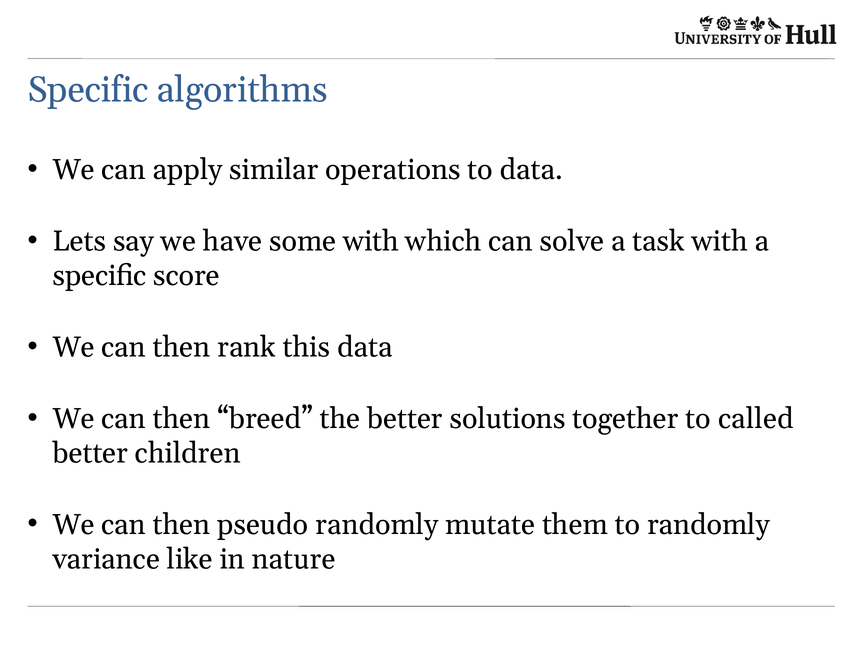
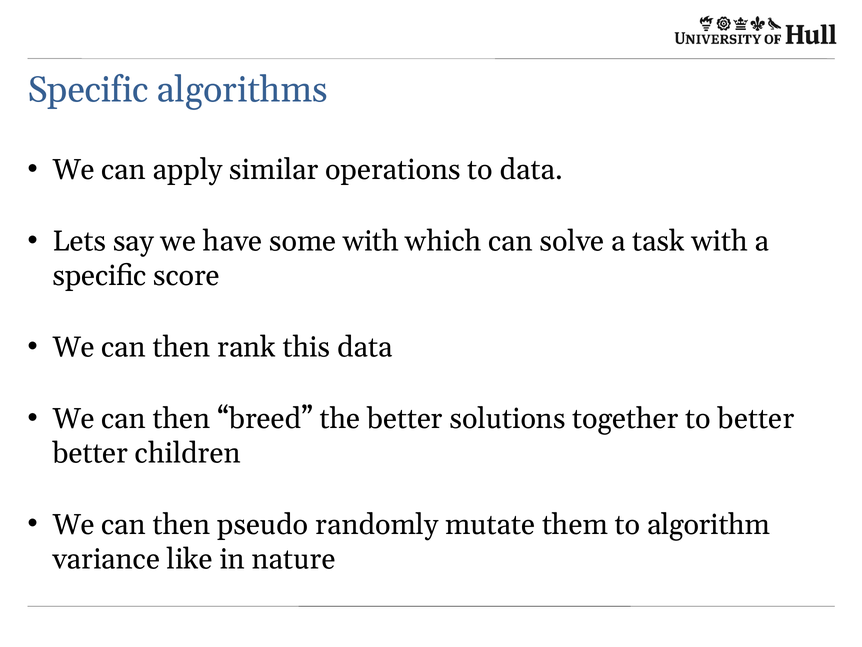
to called: called -> better
to randomly: randomly -> algorithm
